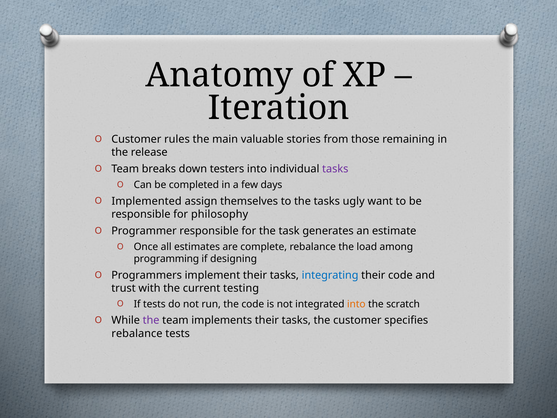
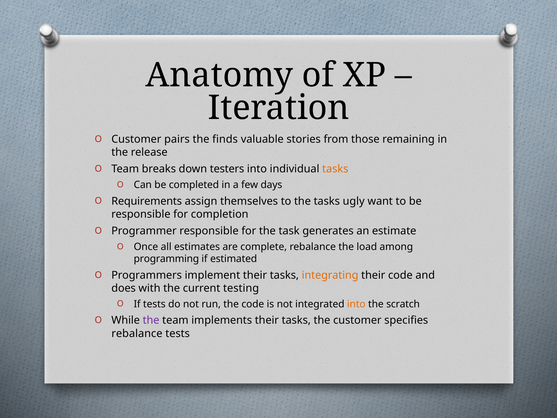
rules: rules -> pairs
main: main -> finds
tasks at (335, 169) colour: purple -> orange
Implemented: Implemented -> Requirements
philosophy: philosophy -> completion
designing: designing -> estimated
integrating colour: blue -> orange
trust: trust -> does
